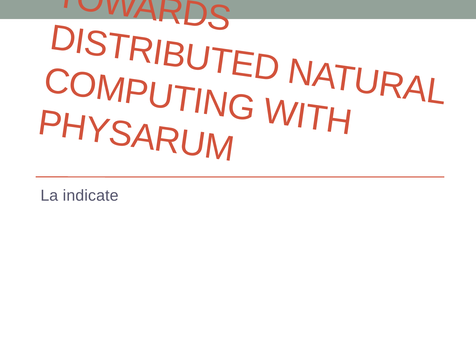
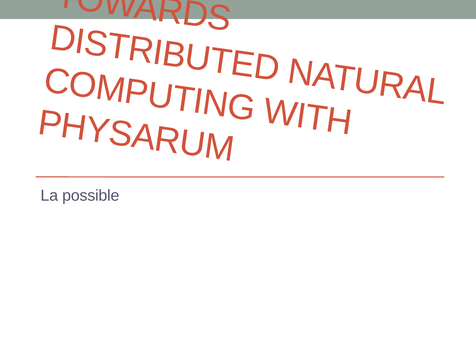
indicate: indicate -> possible
